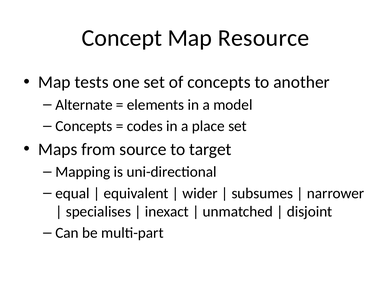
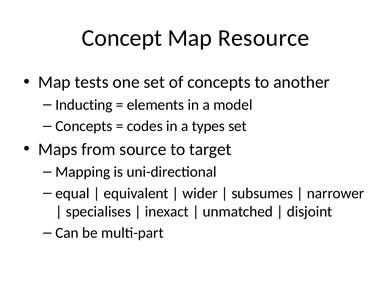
Alternate: Alternate -> Inducting
place: place -> types
